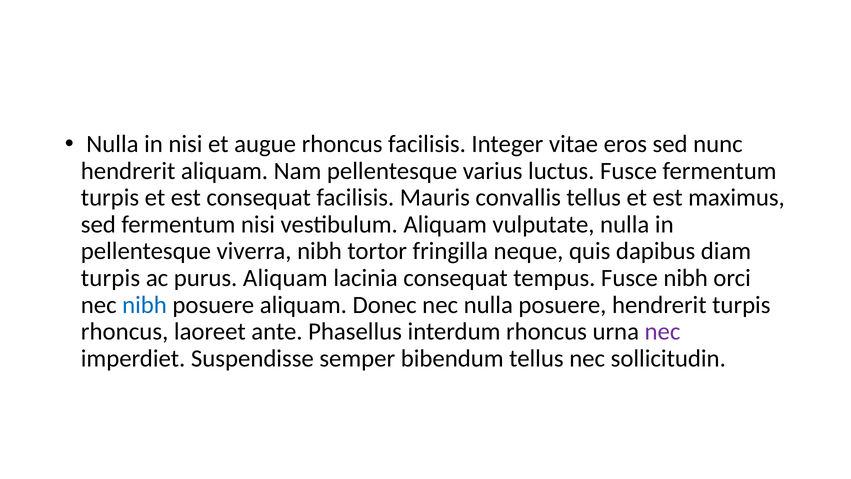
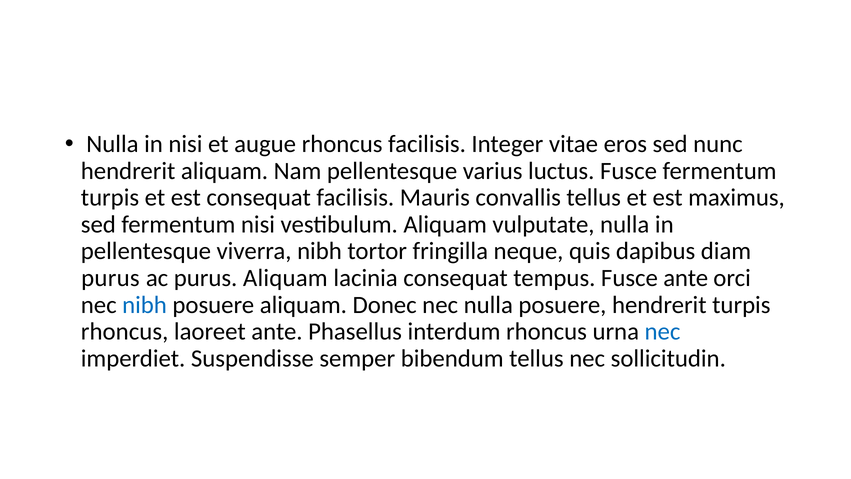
turpis at (110, 278): turpis -> purus
Fusce nibh: nibh -> ante
nec at (663, 332) colour: purple -> blue
